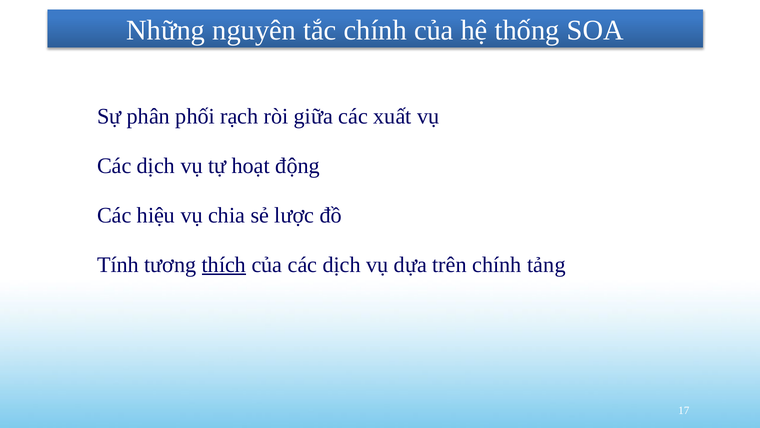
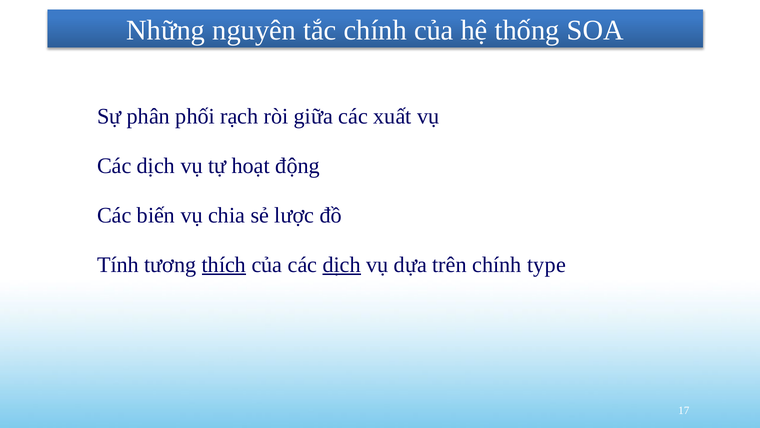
hiệu: hiệu -> biến
dịch at (342, 264) underline: none -> present
tảng: tảng -> type
